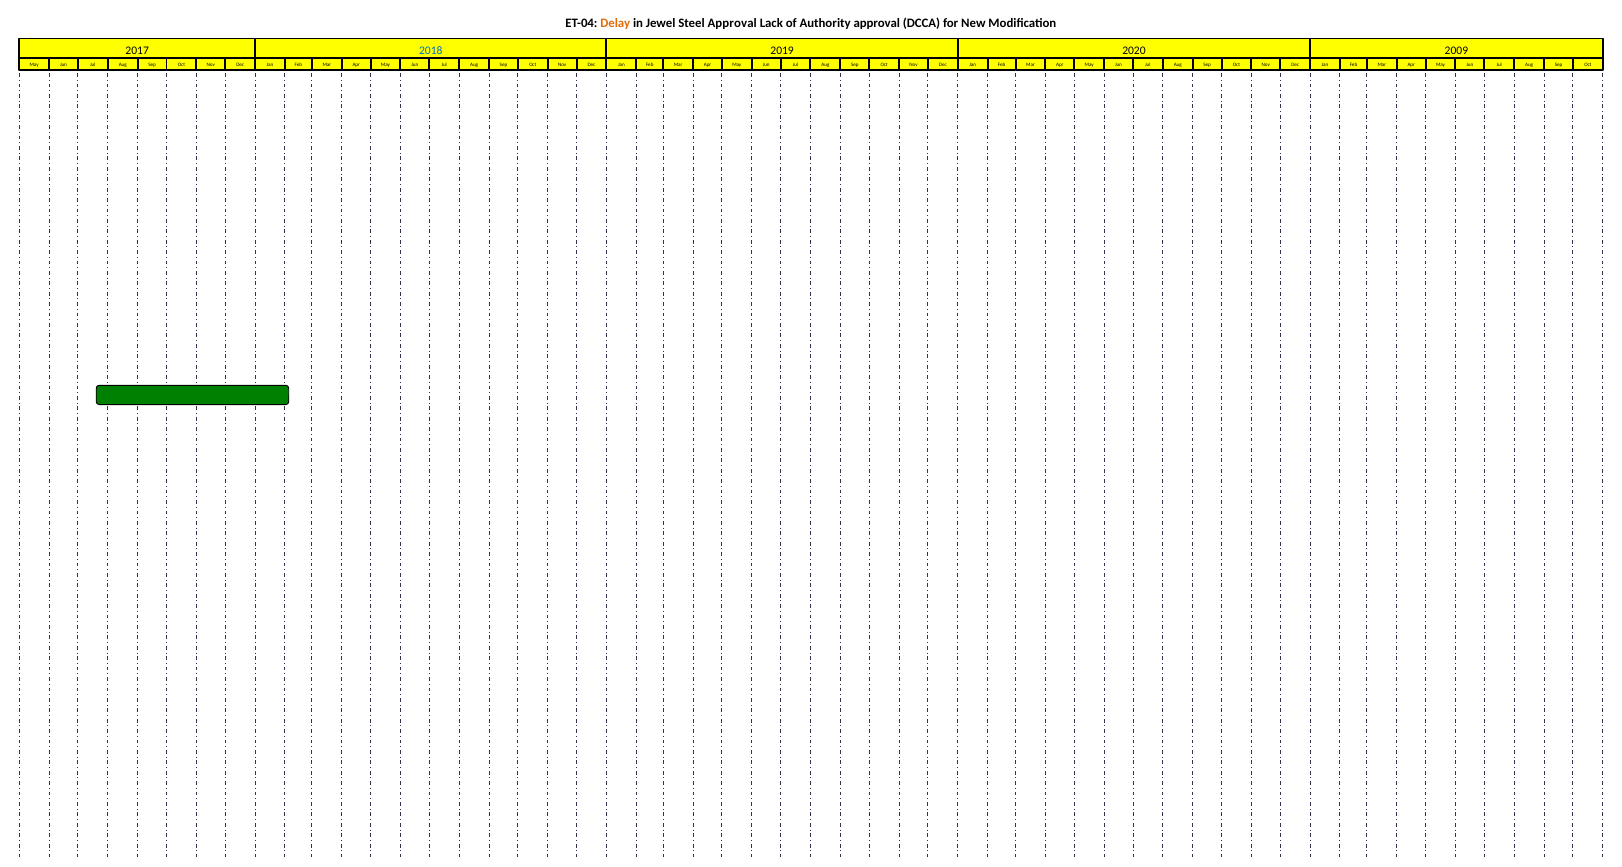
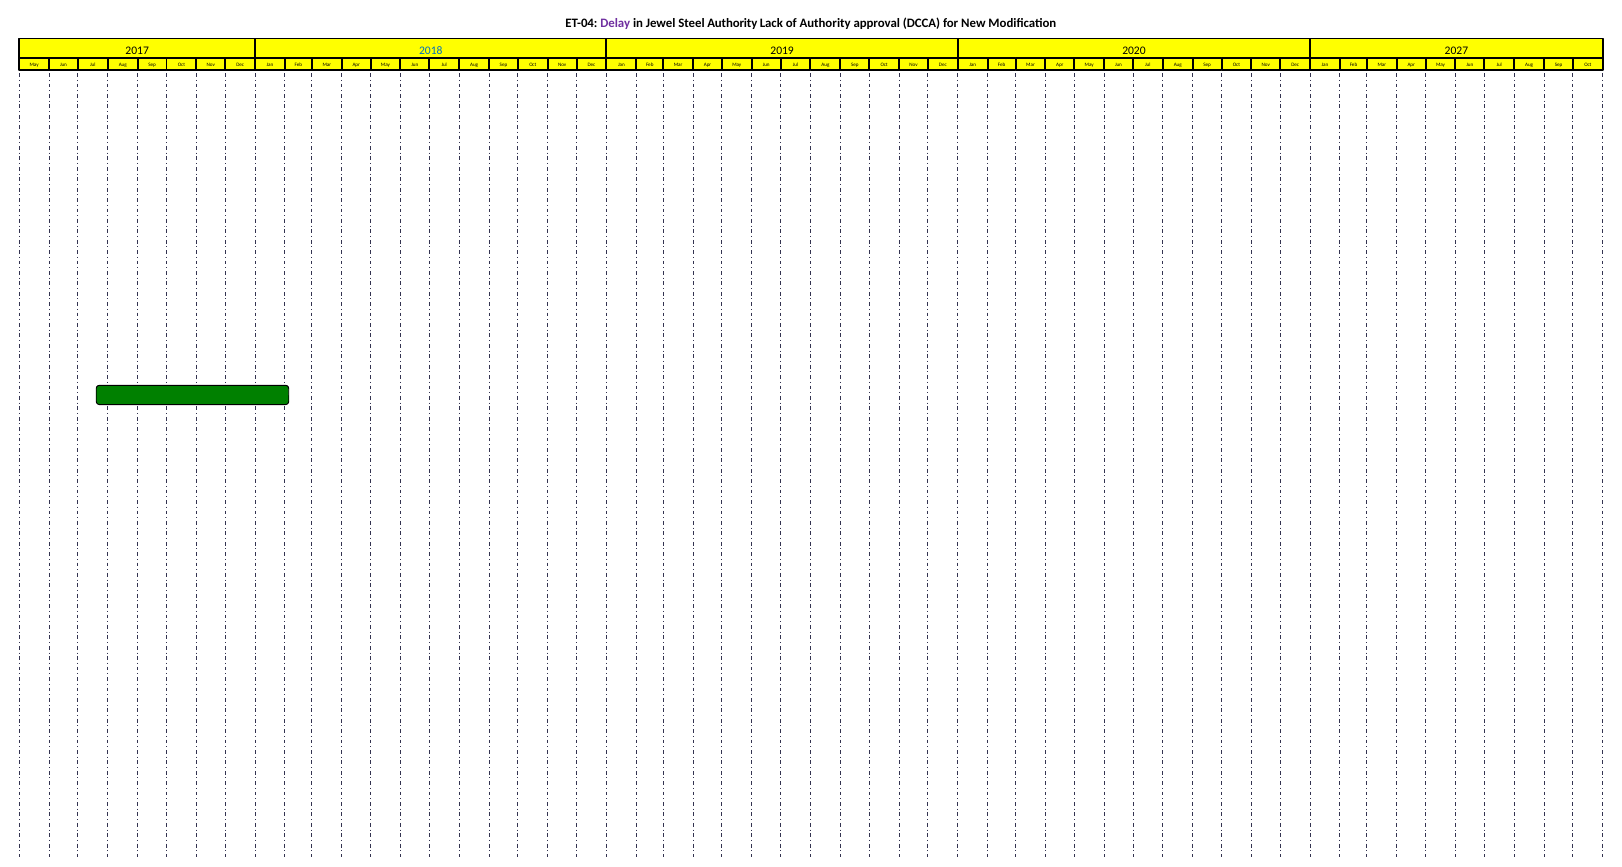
Delay colour: orange -> purple
Steel Approval: Approval -> Authority
2009: 2009 -> 2027
